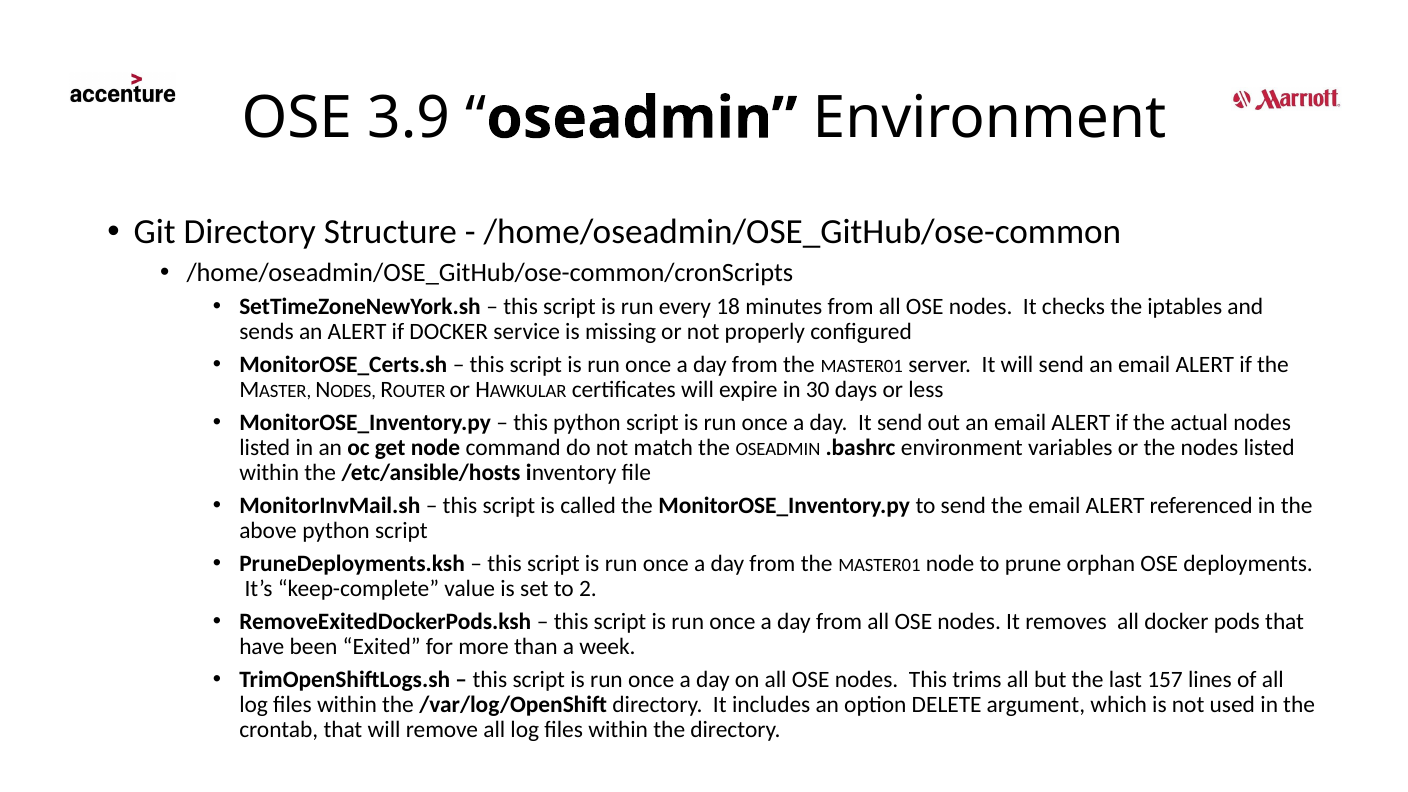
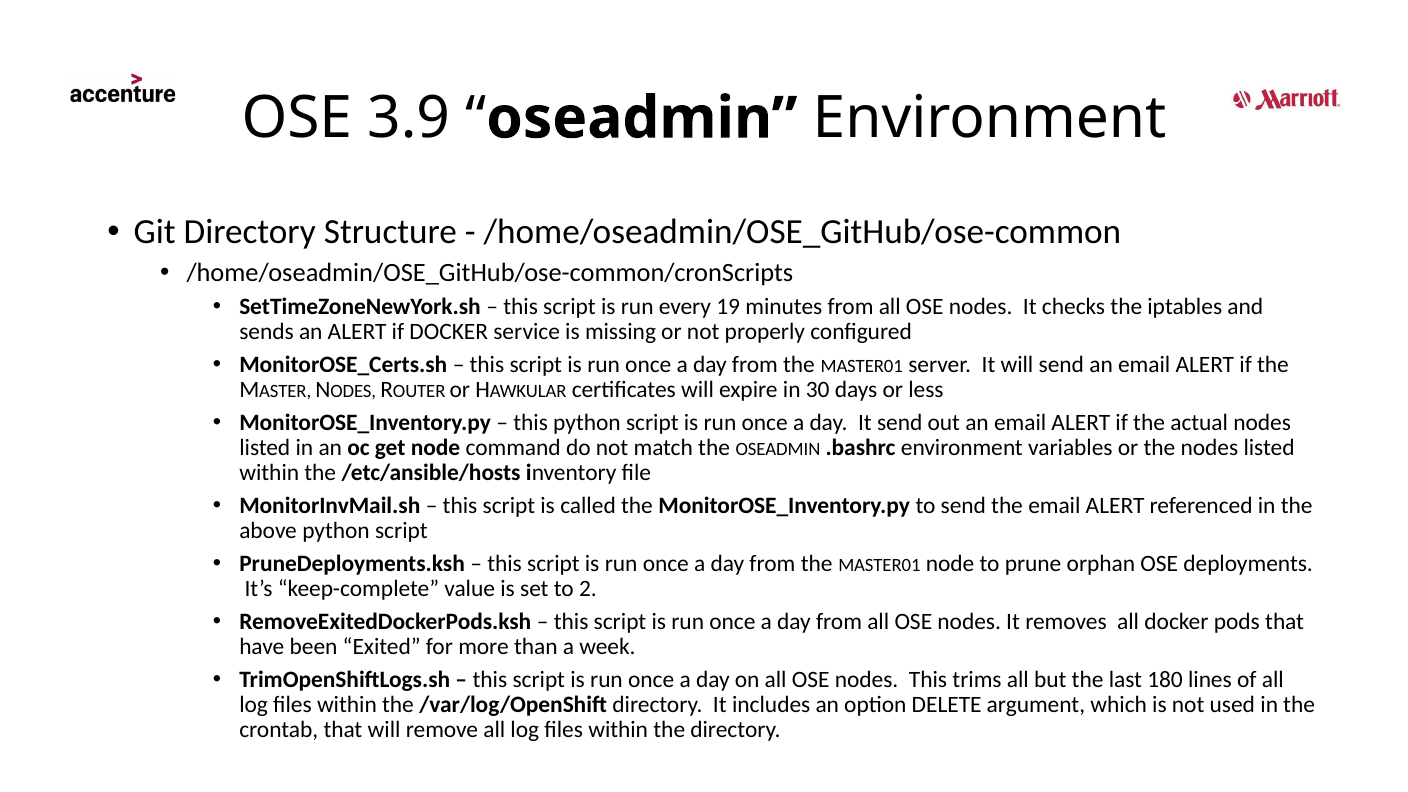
18: 18 -> 19
157: 157 -> 180
